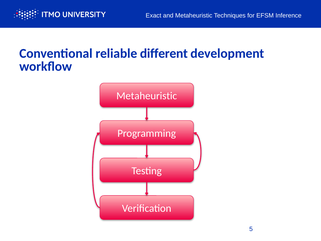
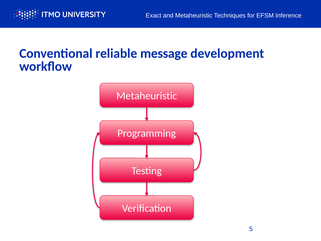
different: different -> message
